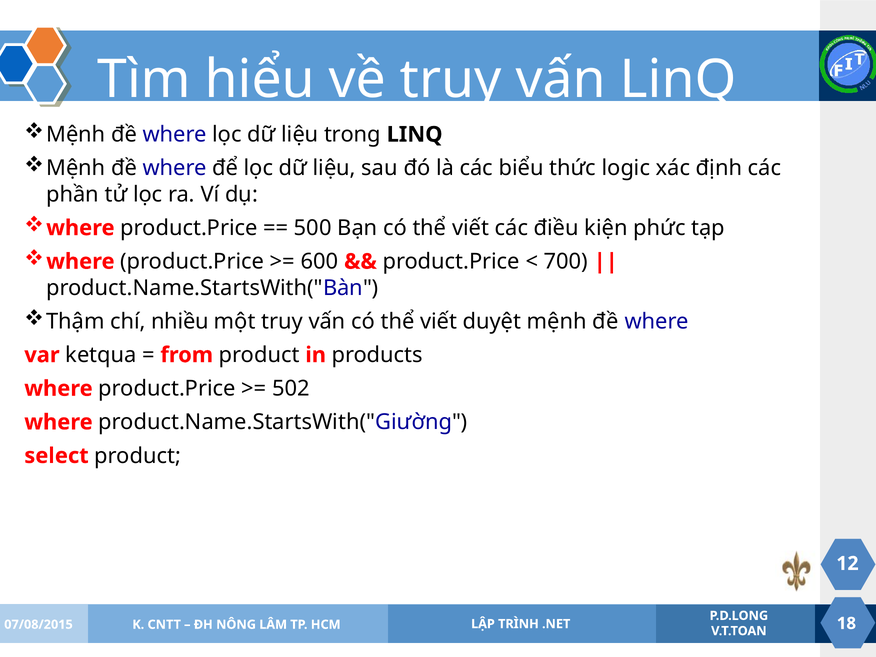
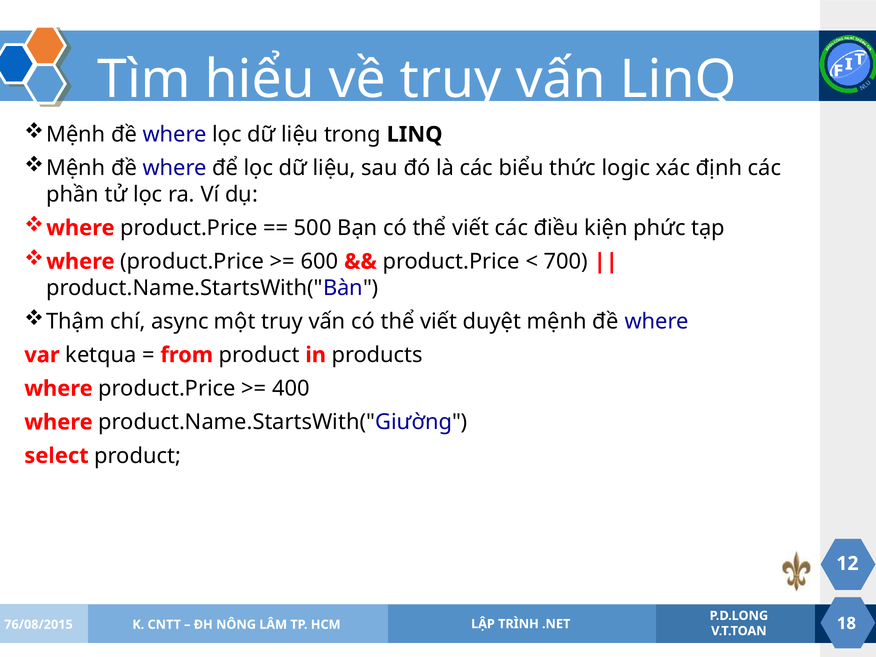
nhiều: nhiều -> async
502: 502 -> 400
07/08/2015: 07/08/2015 -> 76/08/2015
